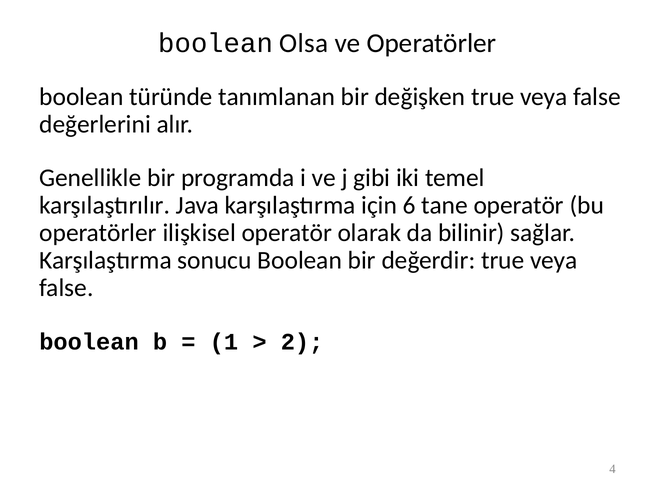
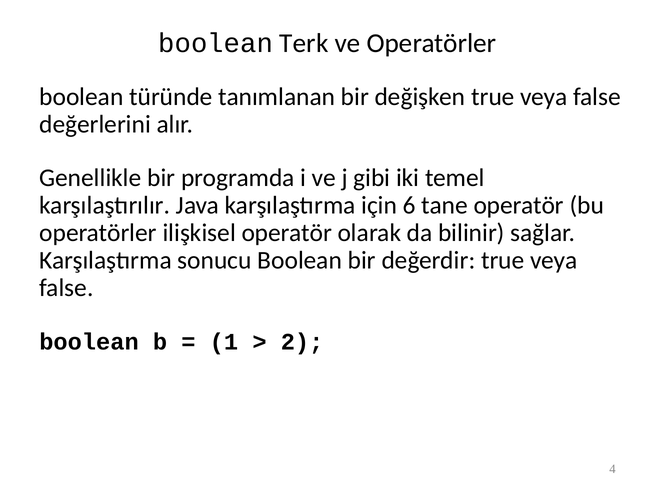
Olsa: Olsa -> Terk
